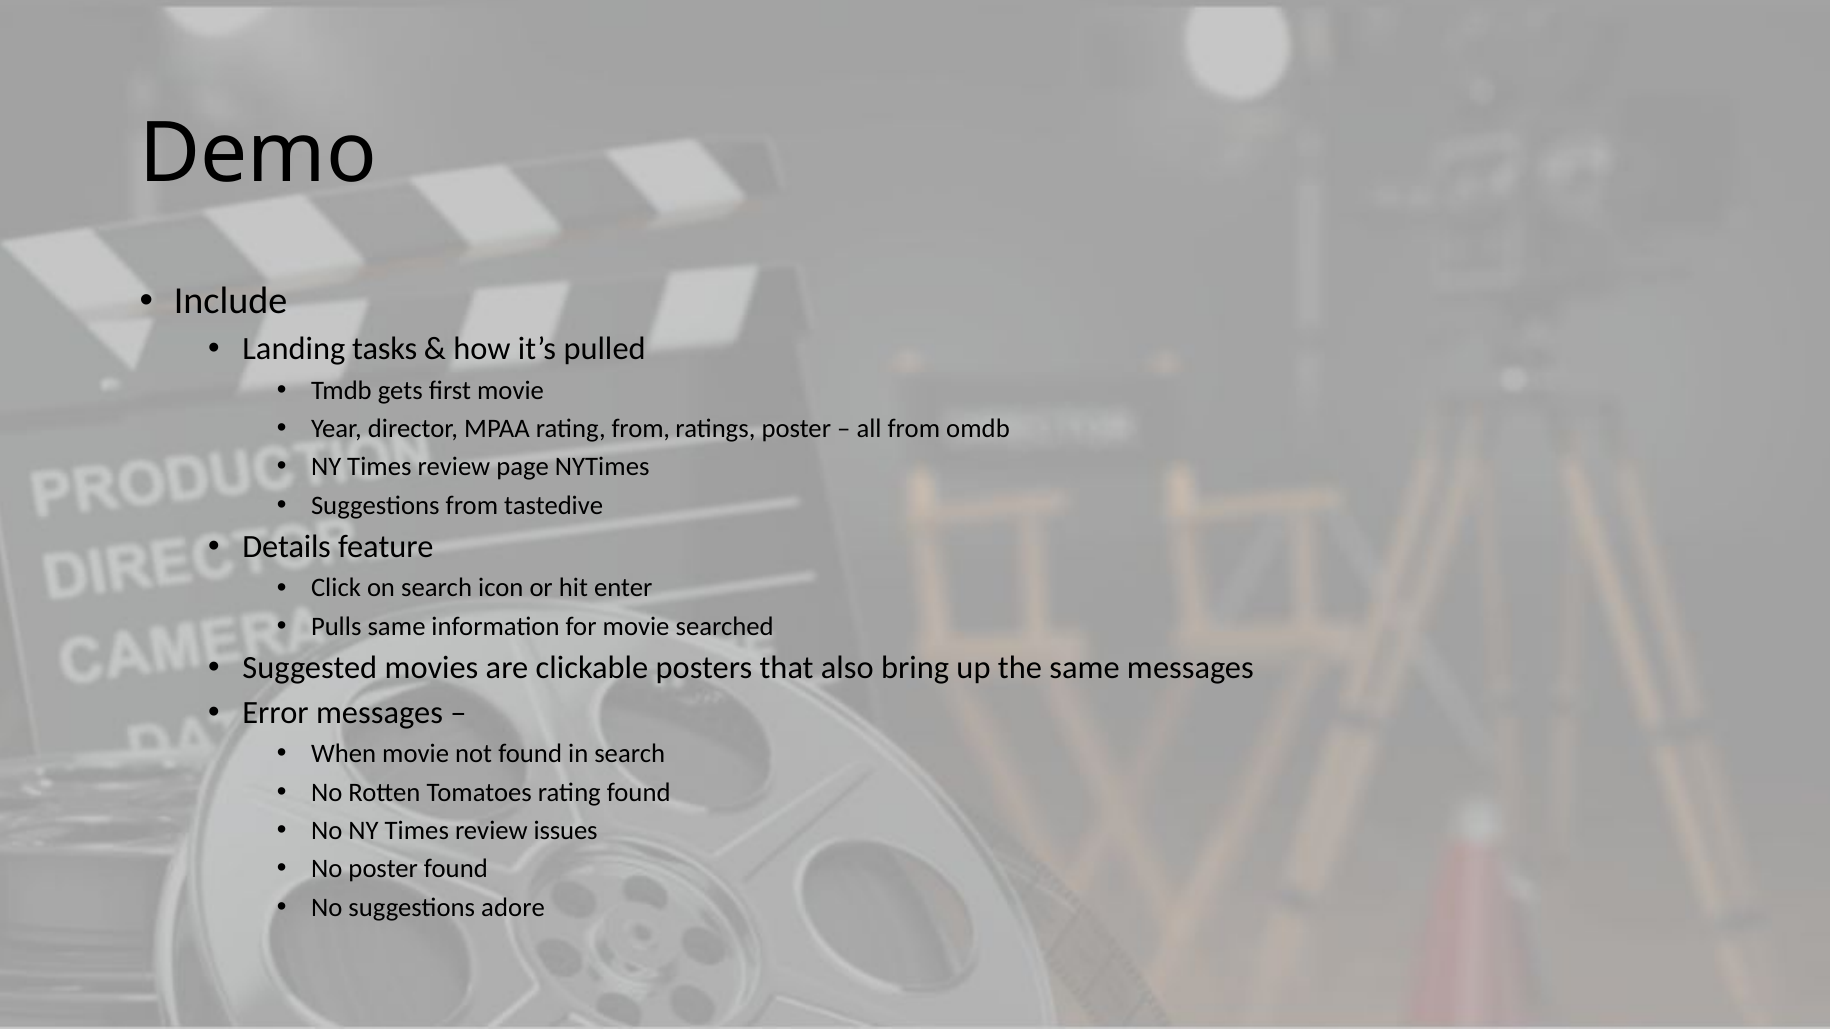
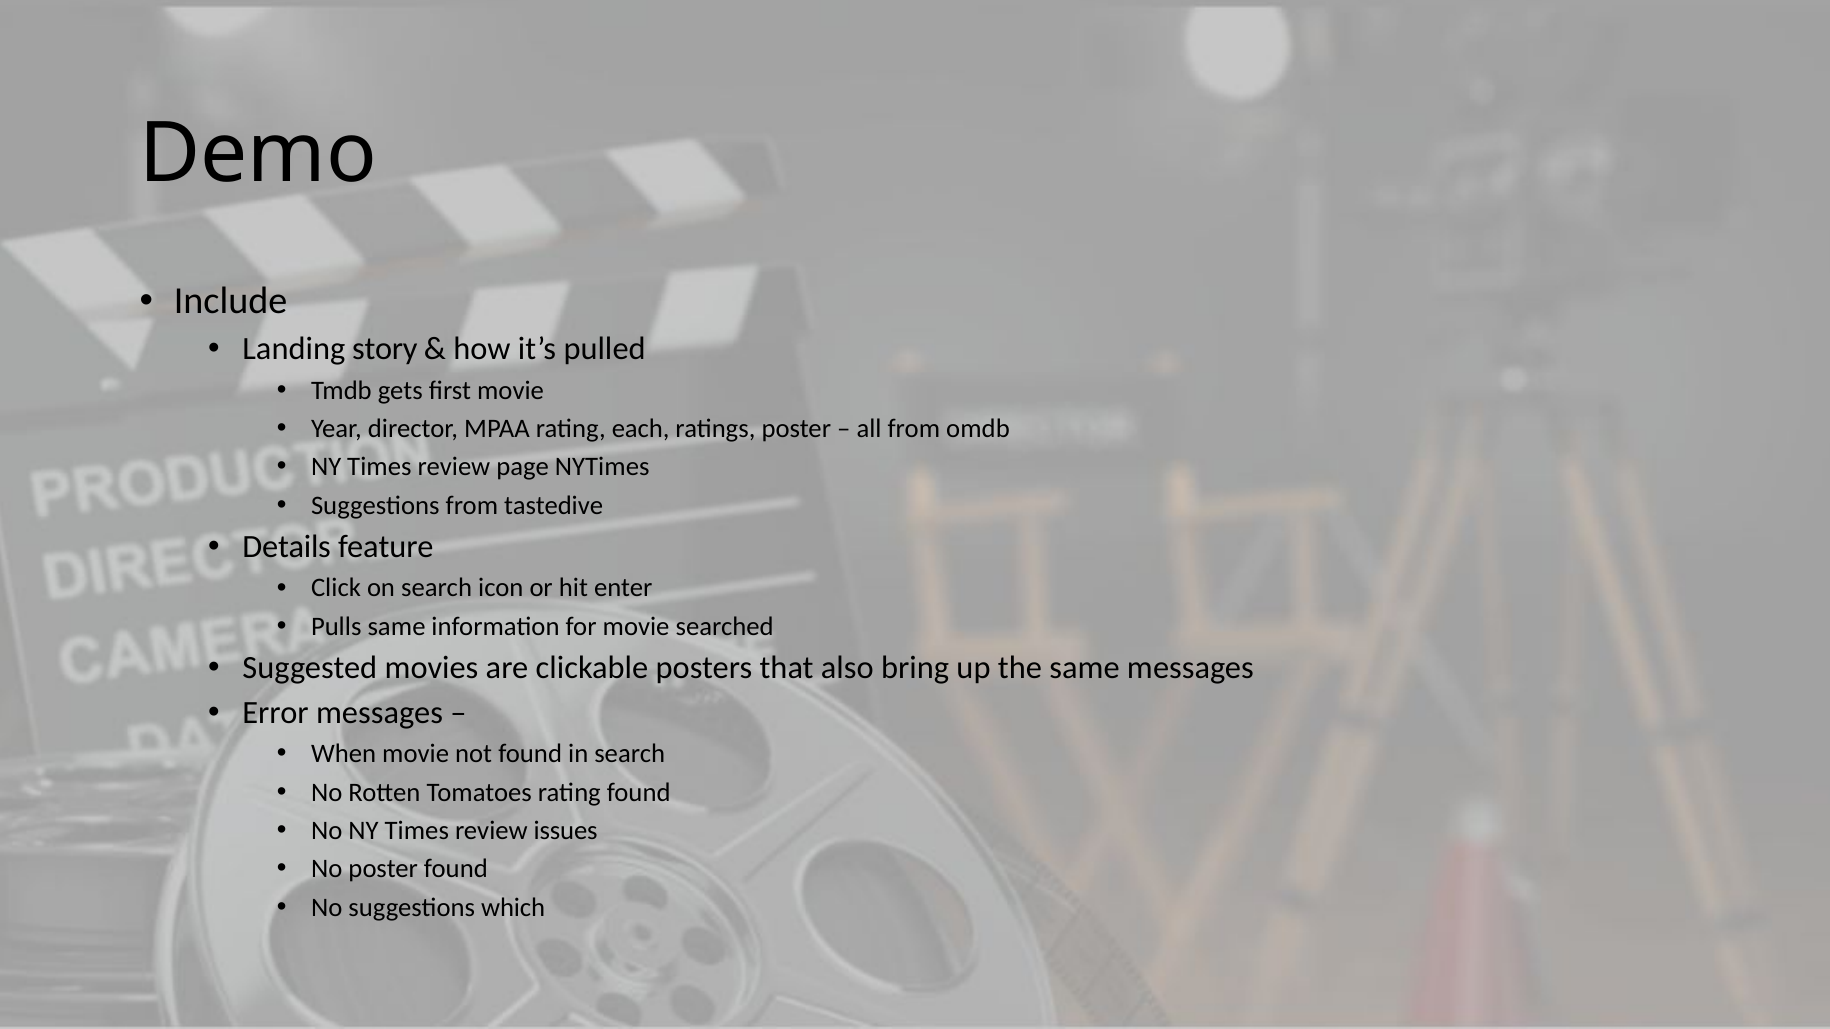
tasks: tasks -> story
rating from: from -> each
adore: adore -> which
